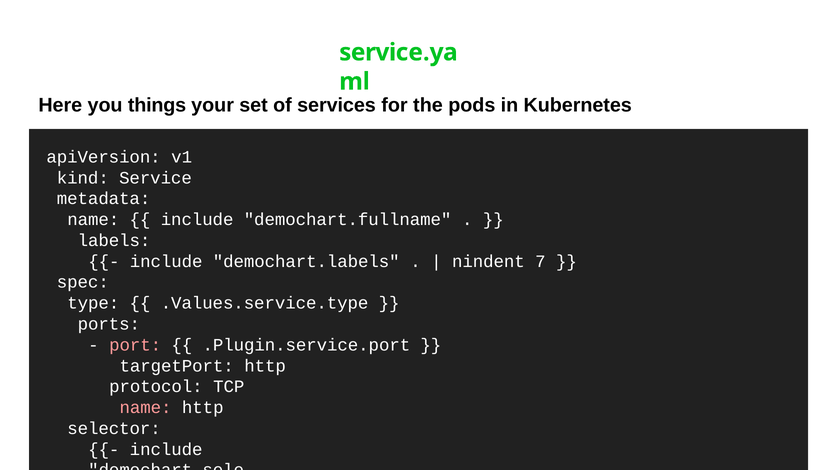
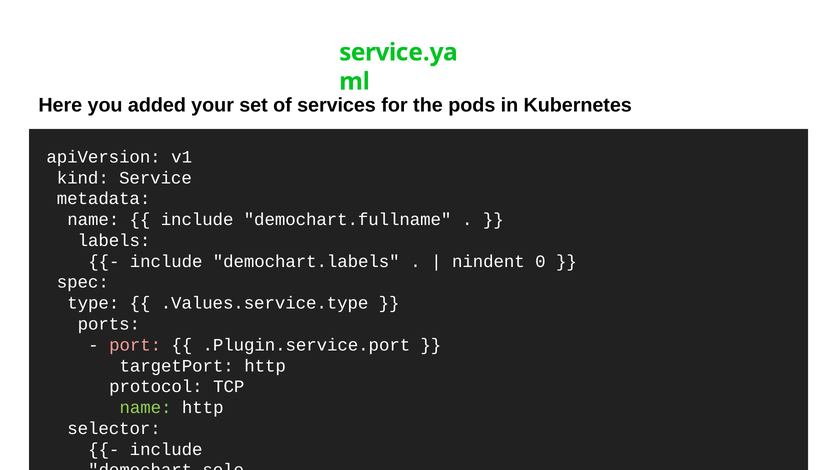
things: things -> added
7: 7 -> 0
name at (146, 408) colour: pink -> light green
